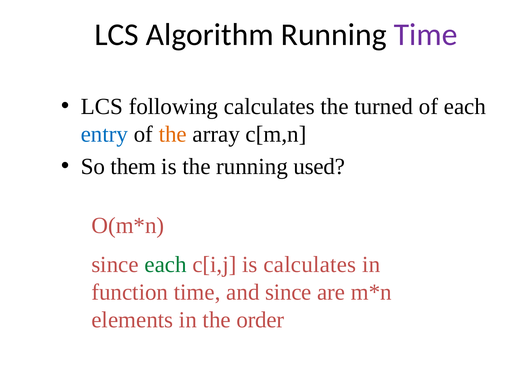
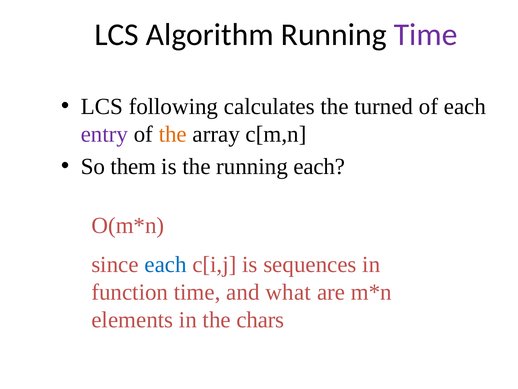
entry colour: blue -> purple
running used: used -> each
each at (166, 264) colour: green -> blue
is calculates: calculates -> sequences
and since: since -> what
order: order -> chars
